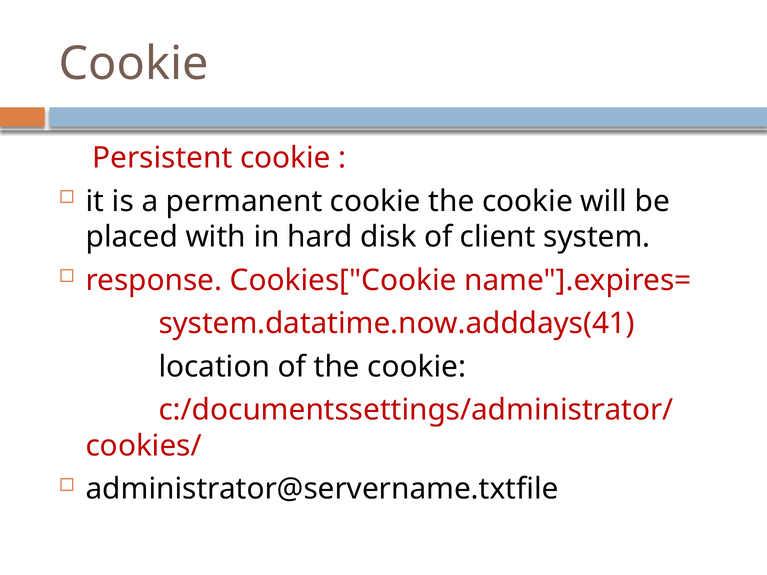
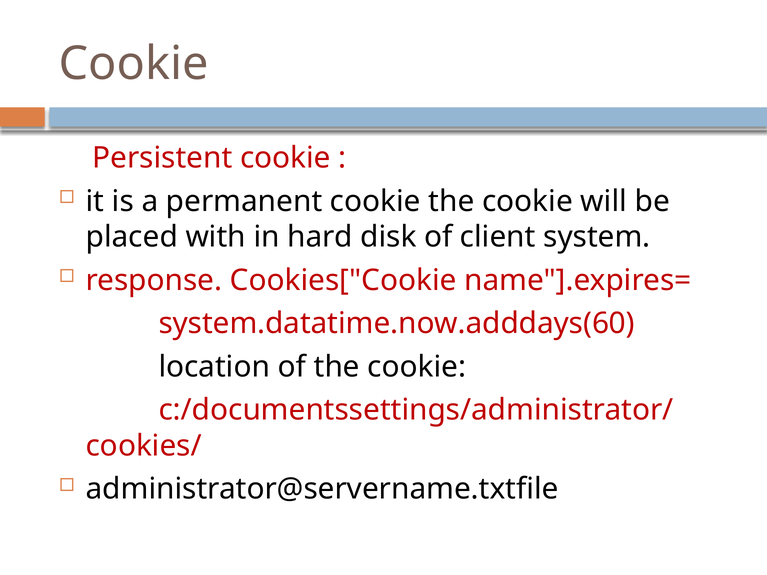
system.datatime.now.adddays(41: system.datatime.now.adddays(41 -> system.datatime.now.adddays(60
